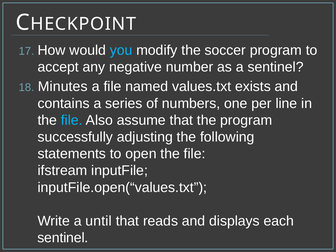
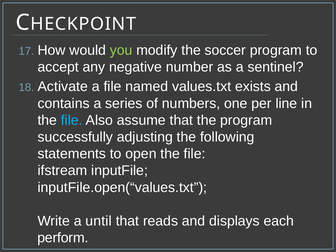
you colour: light blue -> light green
Minutes: Minutes -> Activate
sentinel at (63, 238): sentinel -> perform
